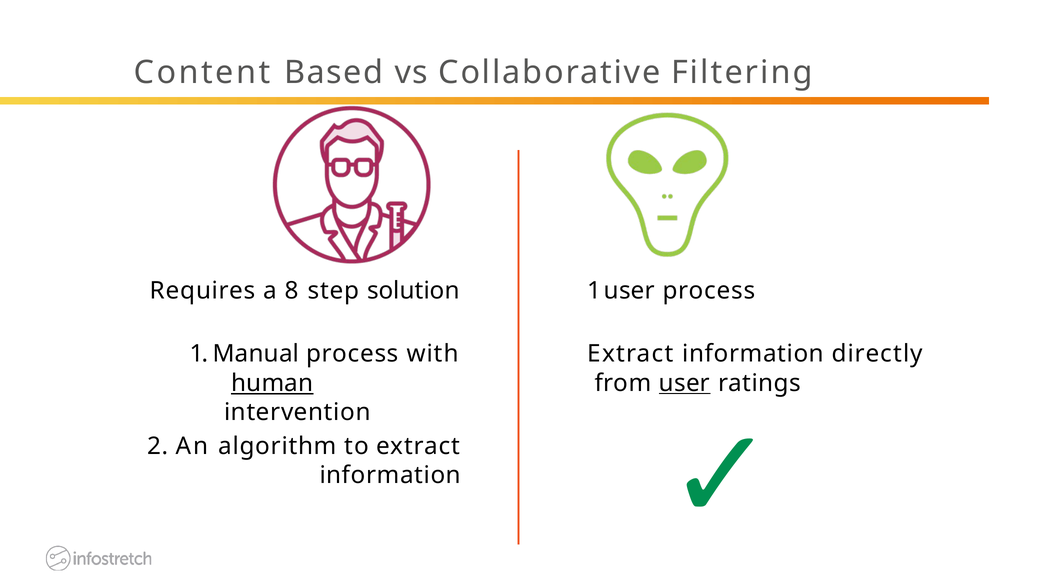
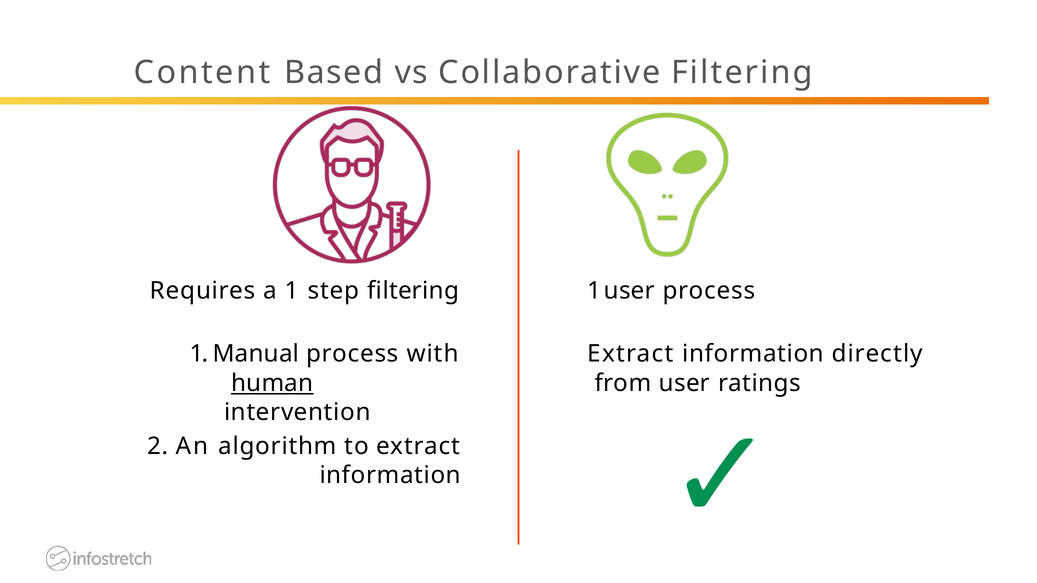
a 8: 8 -> 1
step solution: solution -> filtering
user at (684, 383) underline: present -> none
